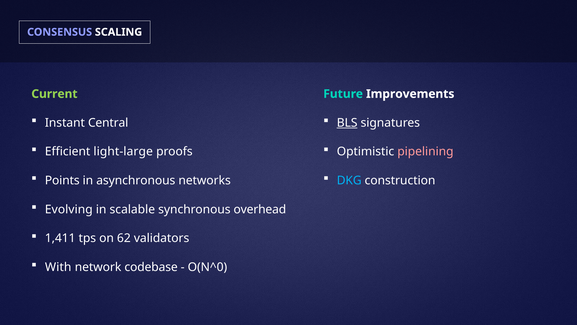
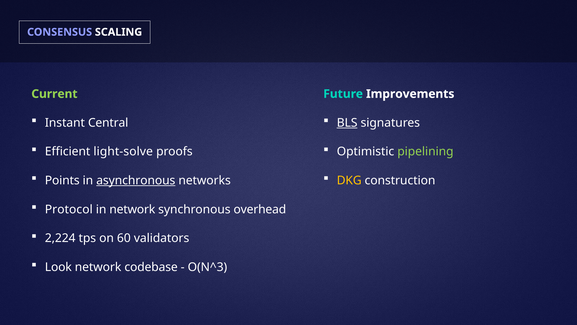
light-large: light-large -> light-solve
pipelining colour: pink -> light green
asynchronous underline: none -> present
DKG colour: light blue -> yellow
Evolving: Evolving -> Protocol
in scalable: scalable -> network
1,411: 1,411 -> 2,224
62: 62 -> 60
With: With -> Look
O(N^0: O(N^0 -> O(N^3
